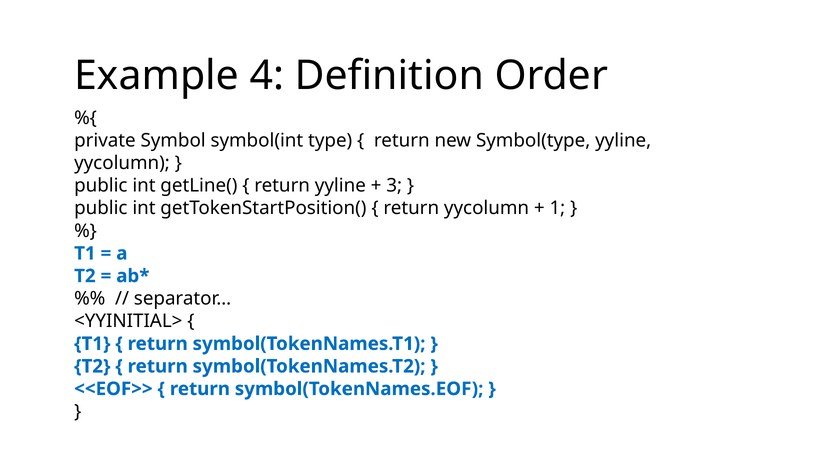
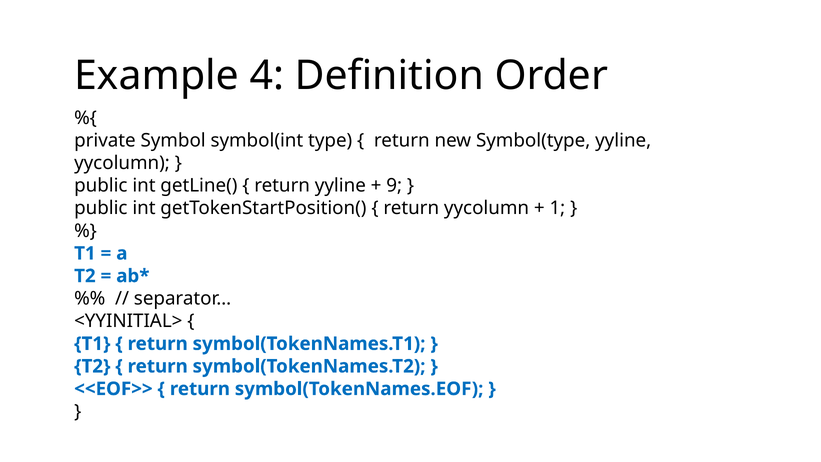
3: 3 -> 9
